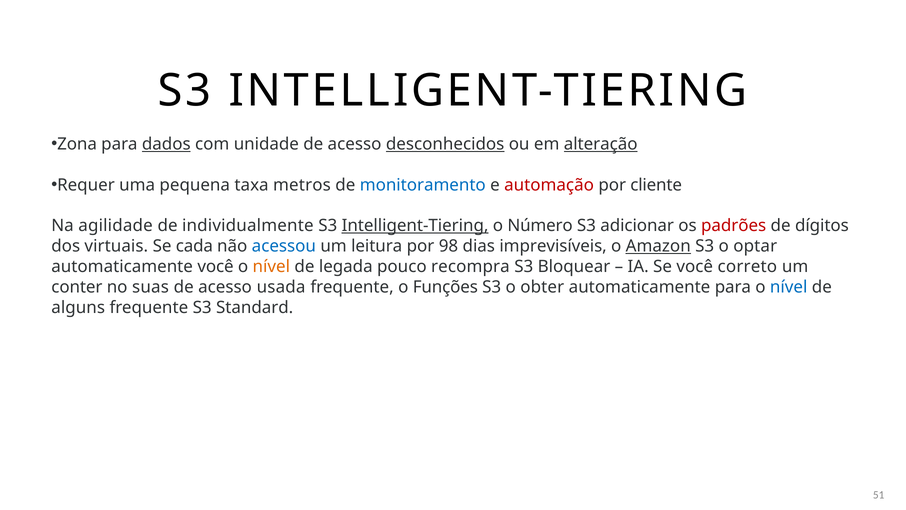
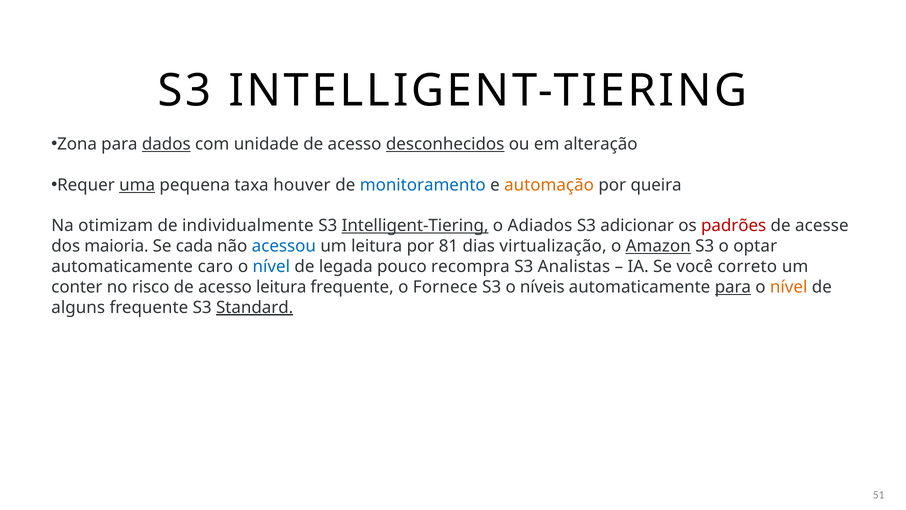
alteração underline: present -> none
uma underline: none -> present
metros: metros -> houver
automação colour: red -> orange
cliente: cliente -> queira
agilidade: agilidade -> otimizam
Número: Número -> Adiados
dígitos: dígitos -> acesse
virtuais: virtuais -> maioria
98: 98 -> 81
imprevisíveis: imprevisíveis -> virtualização
automaticamente você: você -> caro
nível at (271, 266) colour: orange -> blue
Bloquear: Bloquear -> Analistas
suas: suas -> risco
acesso usada: usada -> leitura
Funções: Funções -> Fornece
obter: obter -> níveis
para at (733, 287) underline: none -> present
nível at (789, 287) colour: blue -> orange
Standard underline: none -> present
